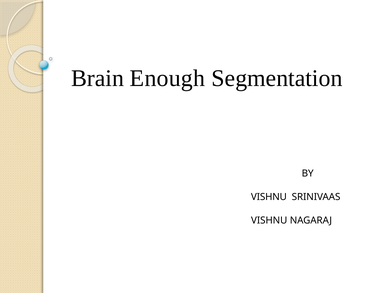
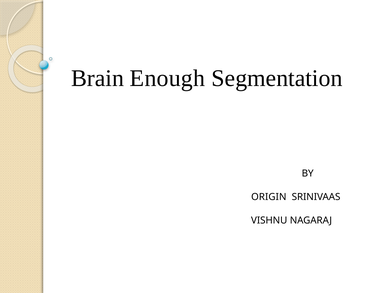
VISHNU at (269, 197): VISHNU -> ORIGIN
